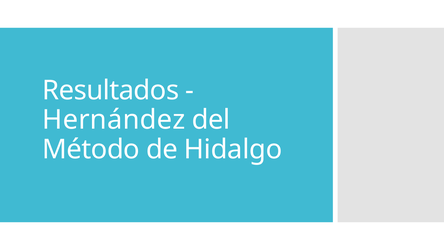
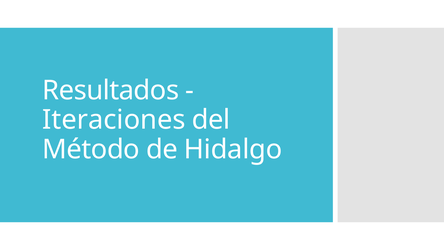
Hernández: Hernández -> Iteraciones
